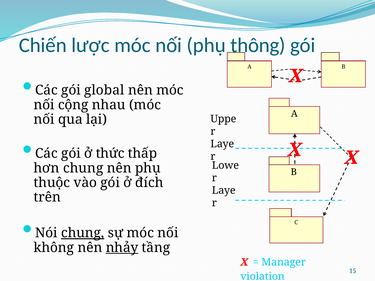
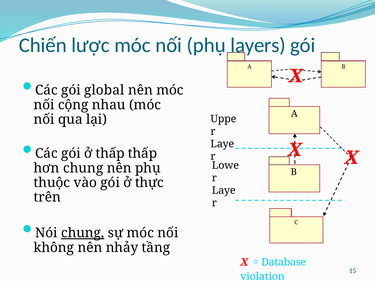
thông: thông -> layers
ở thức: thức -> thấp
đích: đích -> thực
nhảy underline: present -> none
Manager: Manager -> Database
